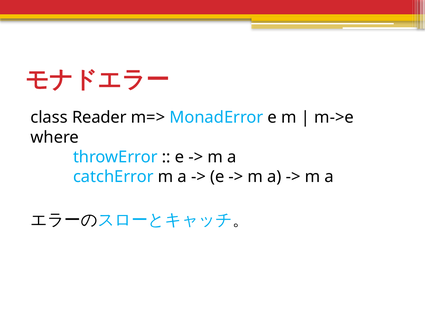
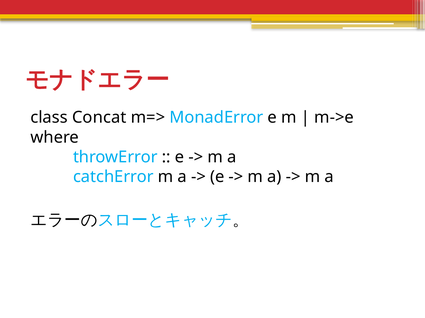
Reader: Reader -> Concat
